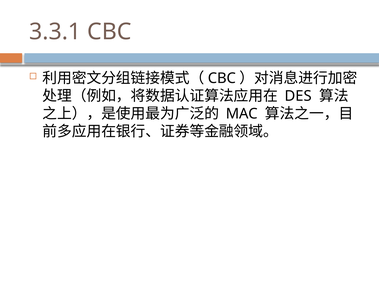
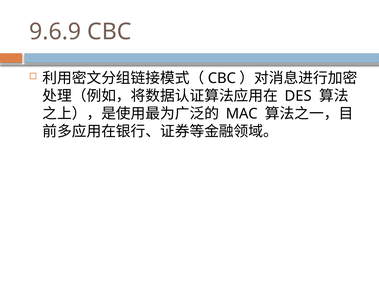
3.3.1: 3.3.1 -> 9.6.9
